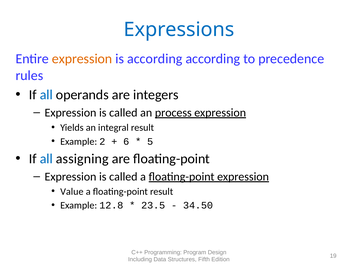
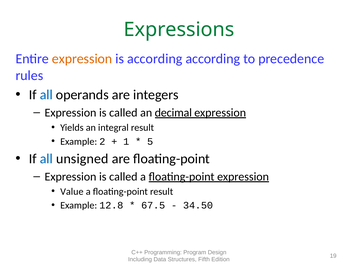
Expressions colour: blue -> green
process: process -> decimal
6: 6 -> 1
assigning: assigning -> unsigned
23.5: 23.5 -> 67.5
